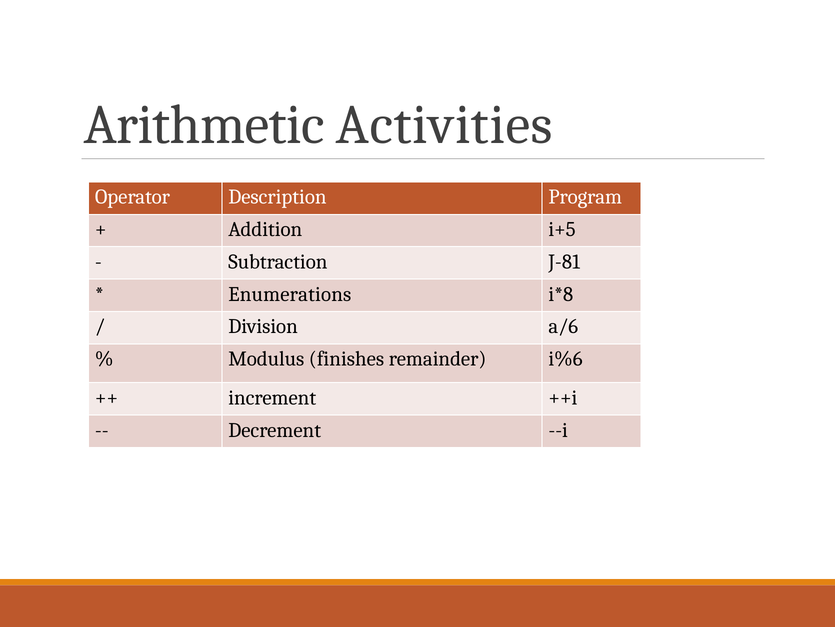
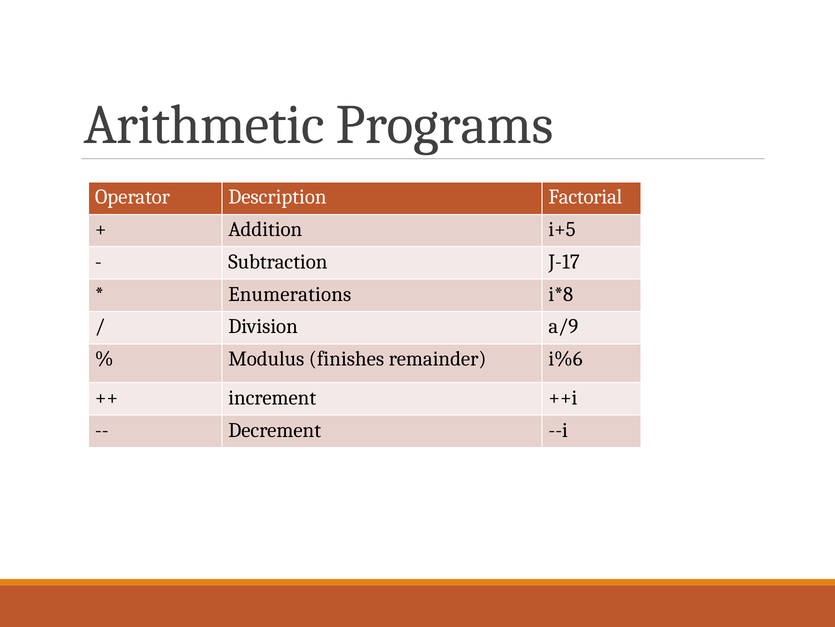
Activities: Activities -> Programs
Program: Program -> Factorial
J-81: J-81 -> J-17
a/6: a/6 -> a/9
